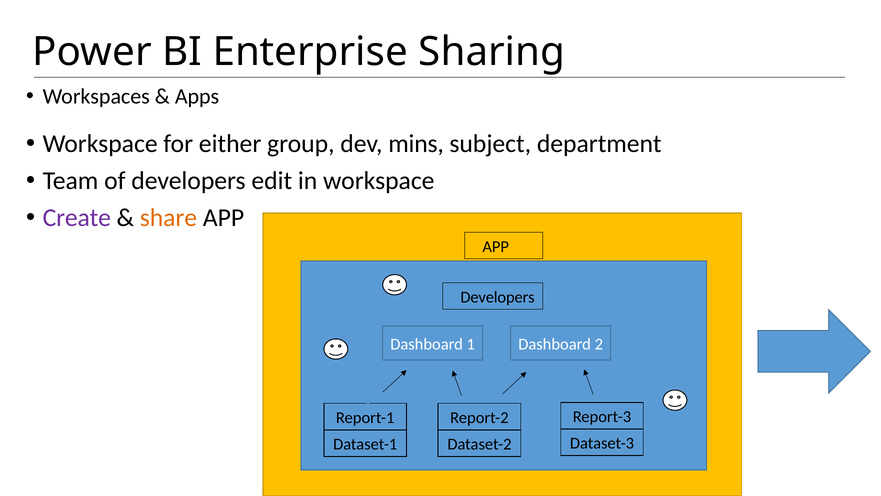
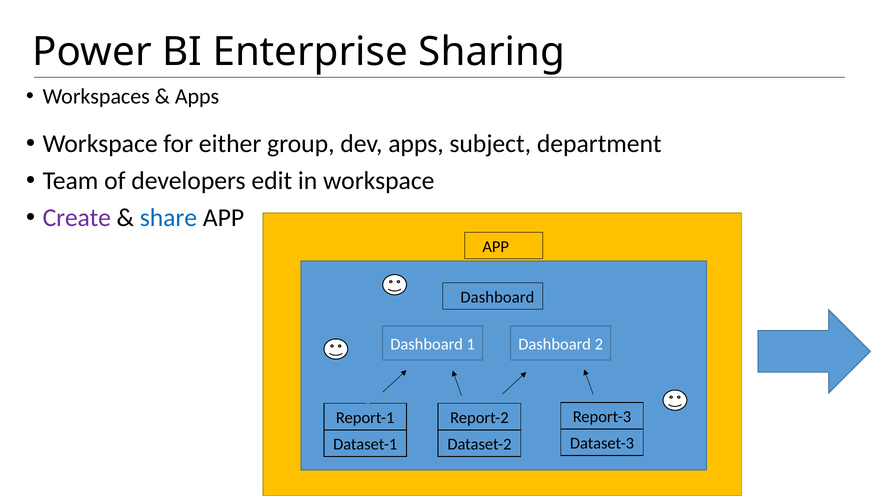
dev mins: mins -> apps
share colour: orange -> blue
Developers at (498, 297): Developers -> Dashboard
